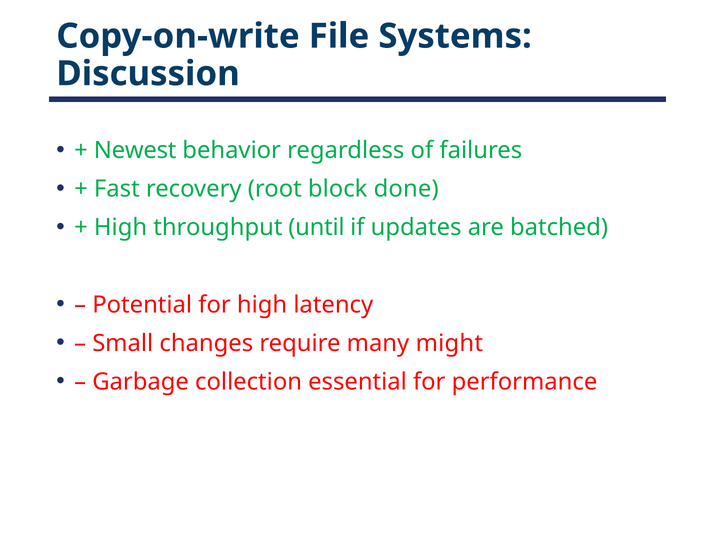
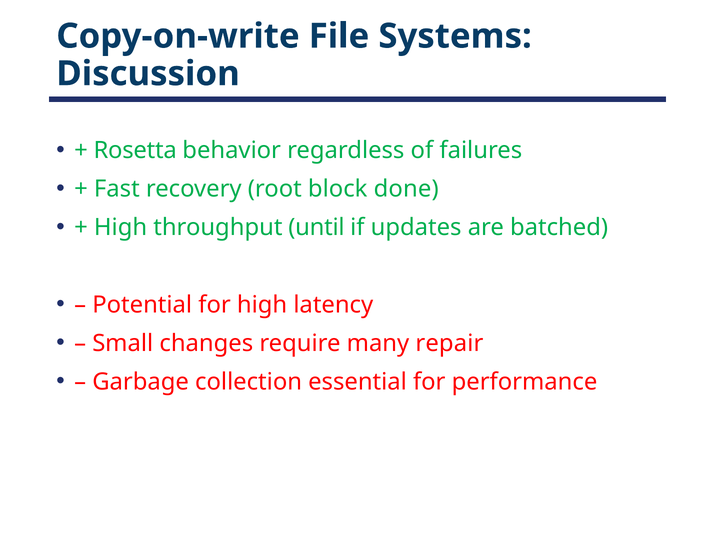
Newest: Newest -> Rosetta
might: might -> repair
